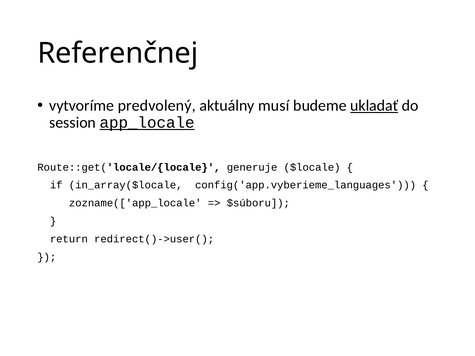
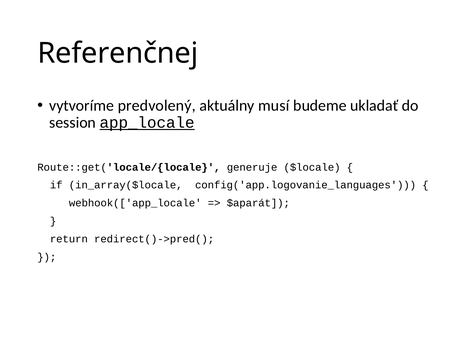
ukladať underline: present -> none
config('app.vyberieme_languages: config('app.vyberieme_languages -> config('app.logovanie_languages
zozname(['app_locale: zozname(['app_locale -> webhook(['app_locale
$súboru: $súboru -> $aparát
redirect()->user(: redirect()->user( -> redirect()->pred(
